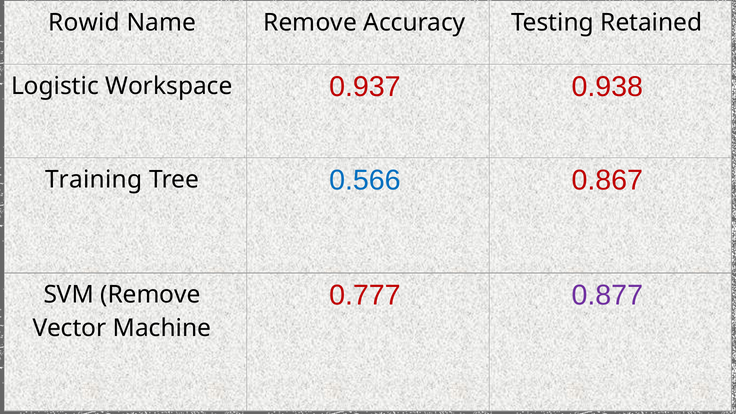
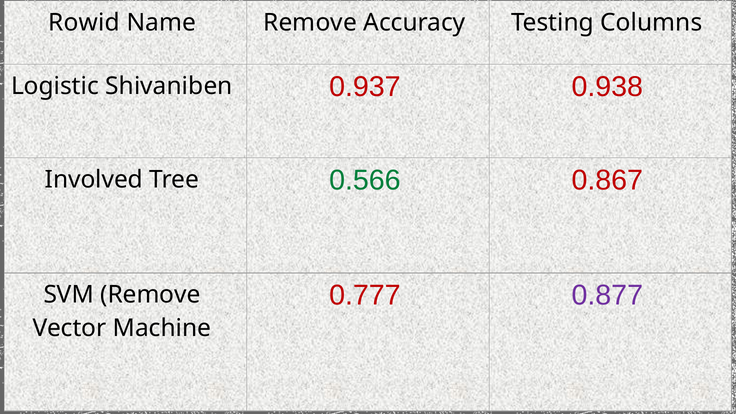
Retained: Retained -> Columns
Workspace: Workspace -> Shivaniben
Training: Training -> Involved
0.566 colour: blue -> green
